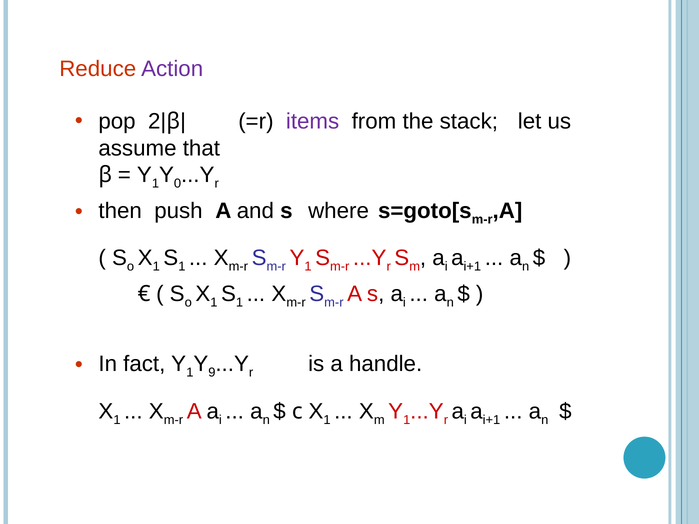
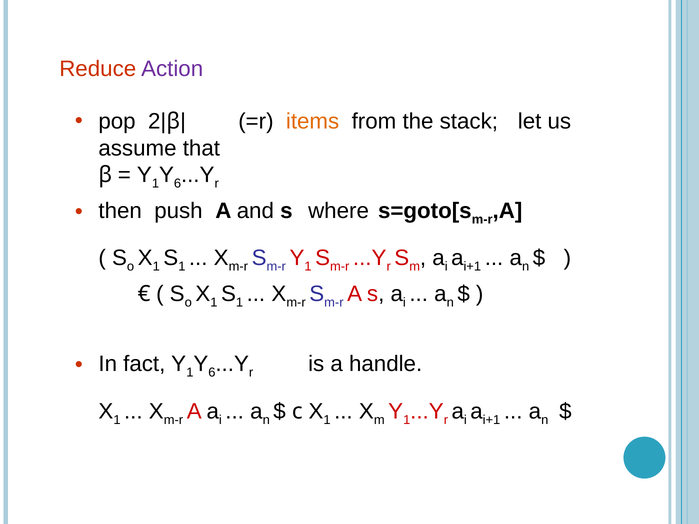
items colour: purple -> orange
0 at (178, 184): 0 -> 6
9 at (212, 373): 9 -> 6
